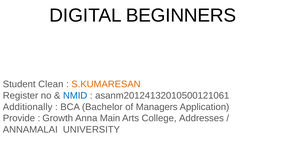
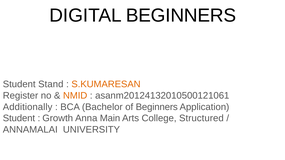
Clean: Clean -> Stand
NMID colour: blue -> orange
of Managers: Managers -> Beginners
Provide at (19, 119): Provide -> Student
Addresses: Addresses -> Structured
